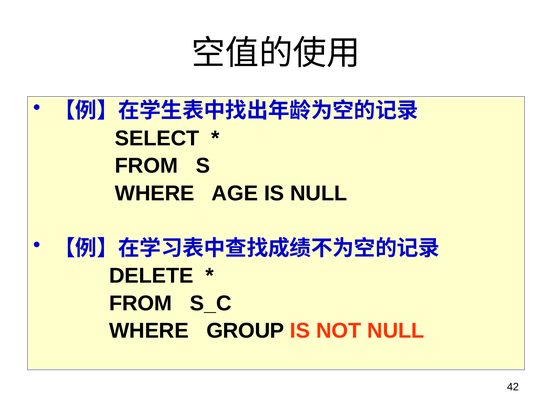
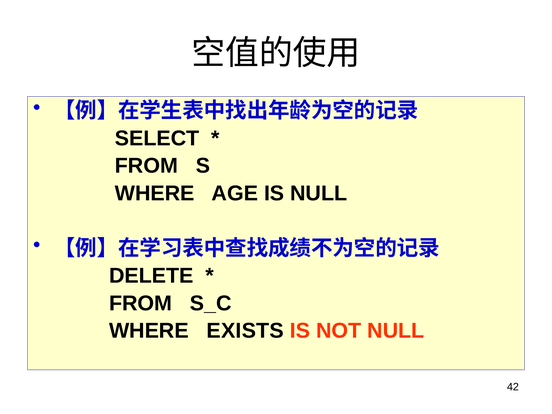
GROUP: GROUP -> EXISTS
